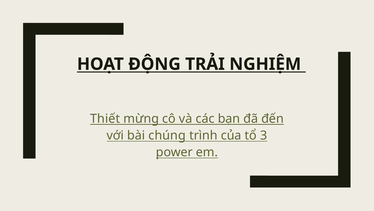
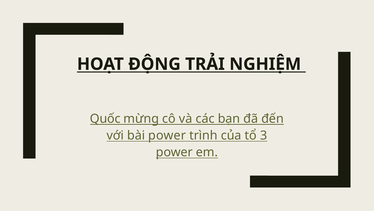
Thiết: Thiết -> Quốc
bài chúng: chúng -> power
